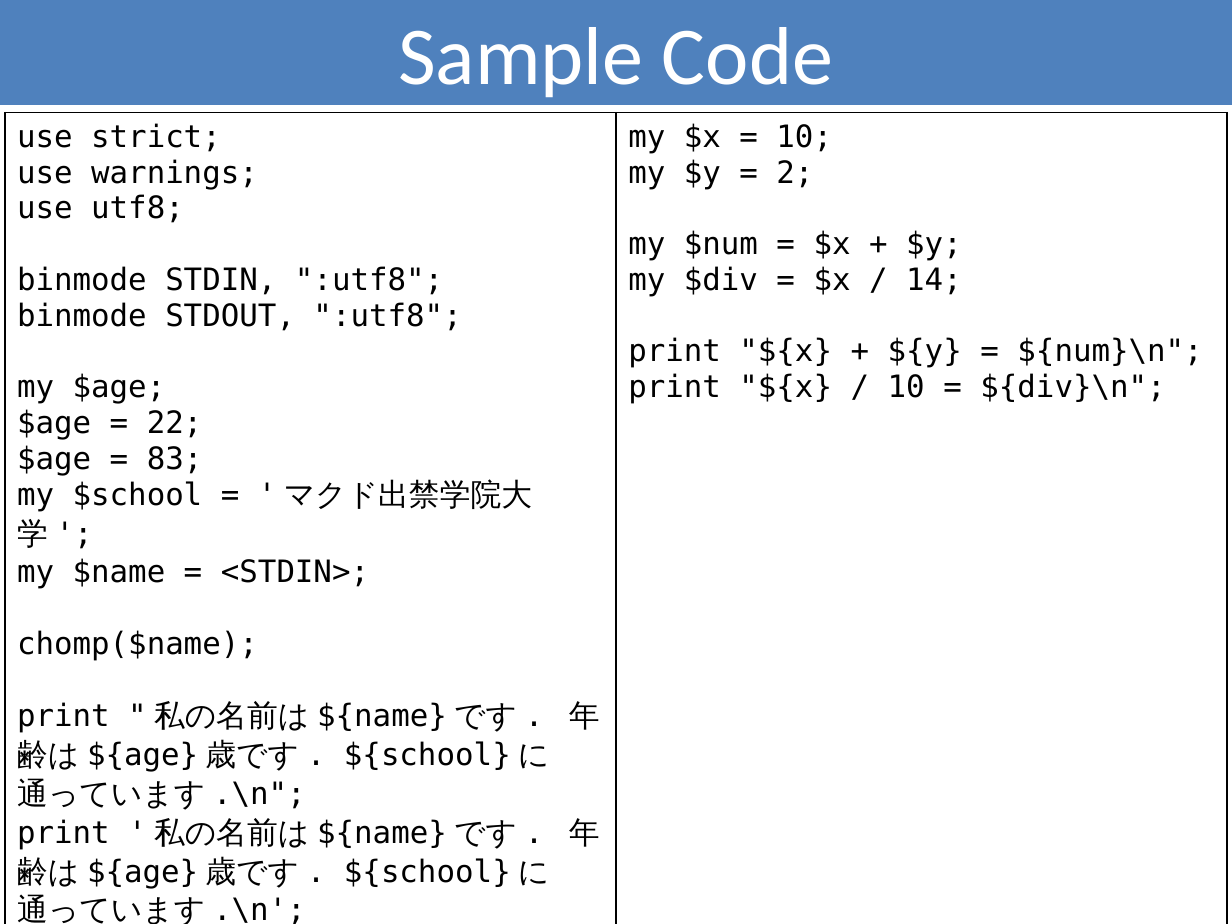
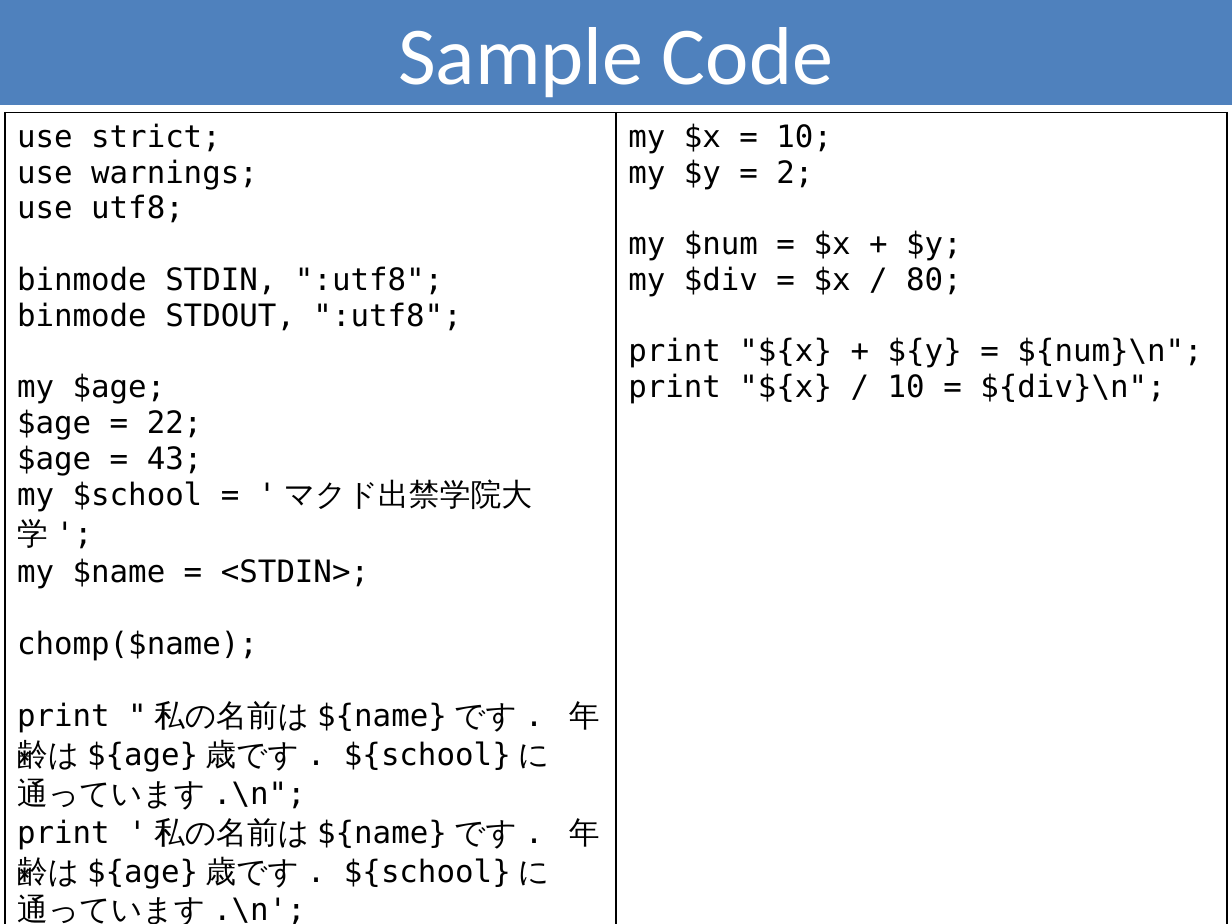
14: 14 -> 80
83: 83 -> 43
